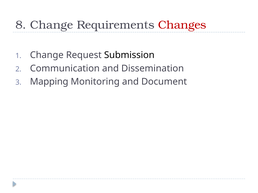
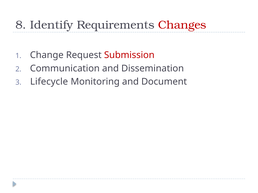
8 Change: Change -> Identify
Submission colour: black -> red
Mapping: Mapping -> Lifecycle
